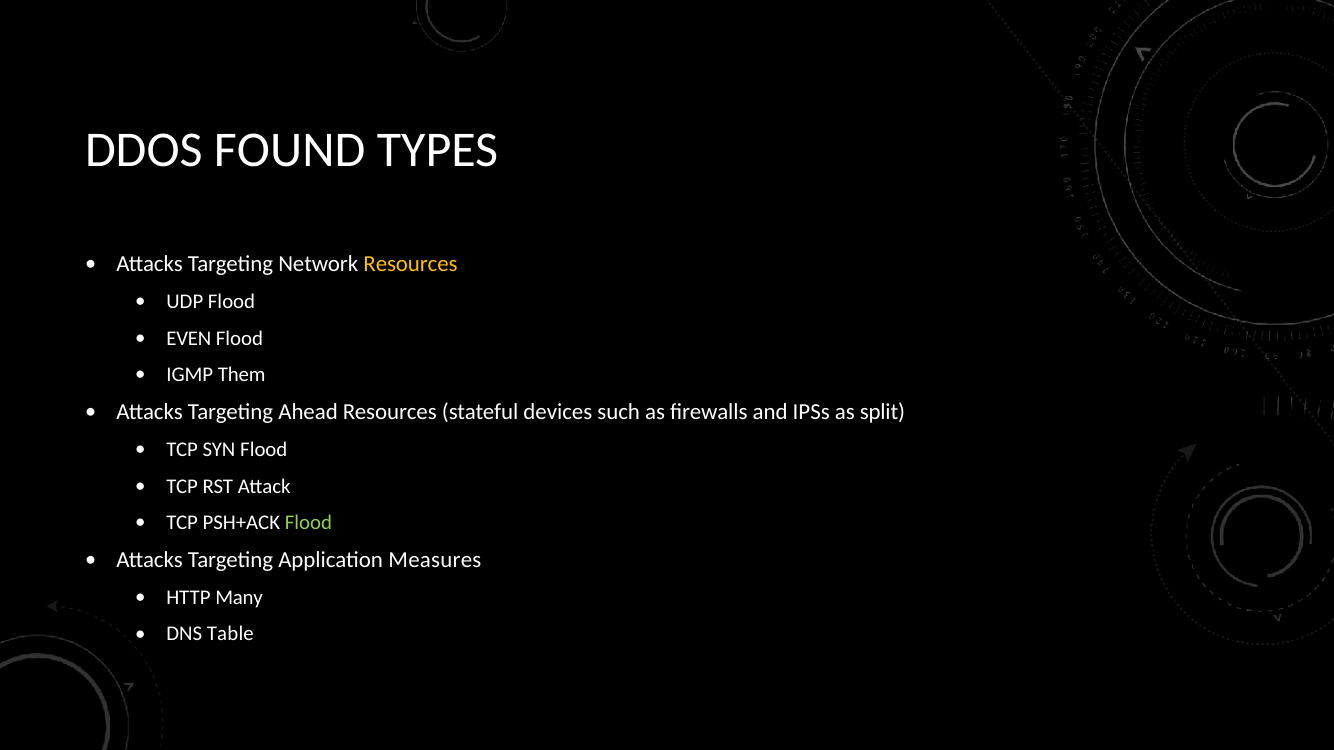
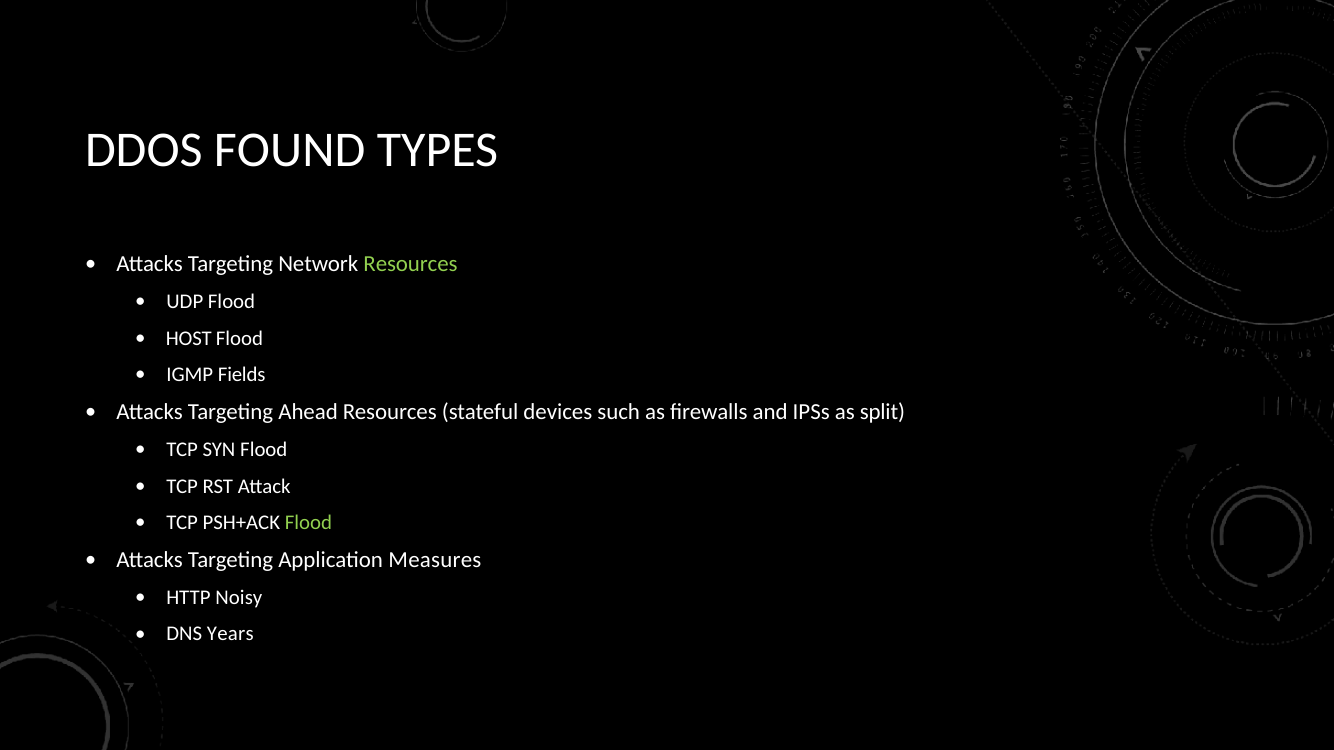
Resources at (411, 264) colour: yellow -> light green
EVEN: EVEN -> HOST
Them: Them -> Fields
Many: Many -> Noisy
Table: Table -> Years
